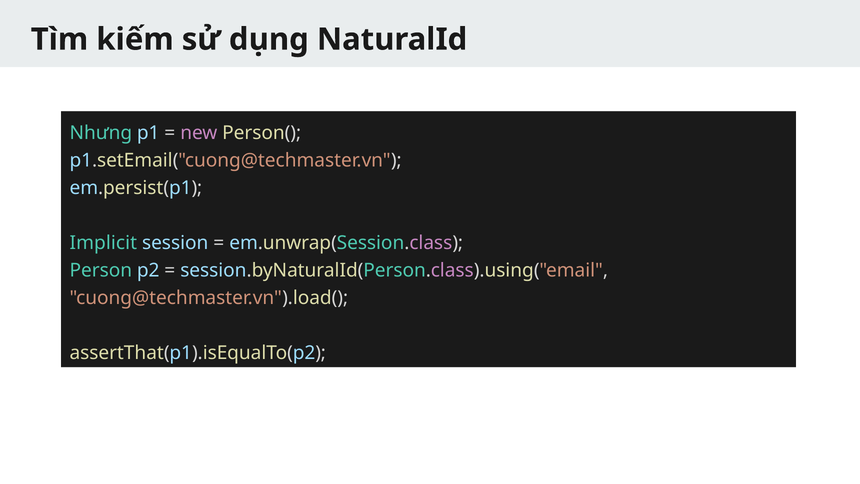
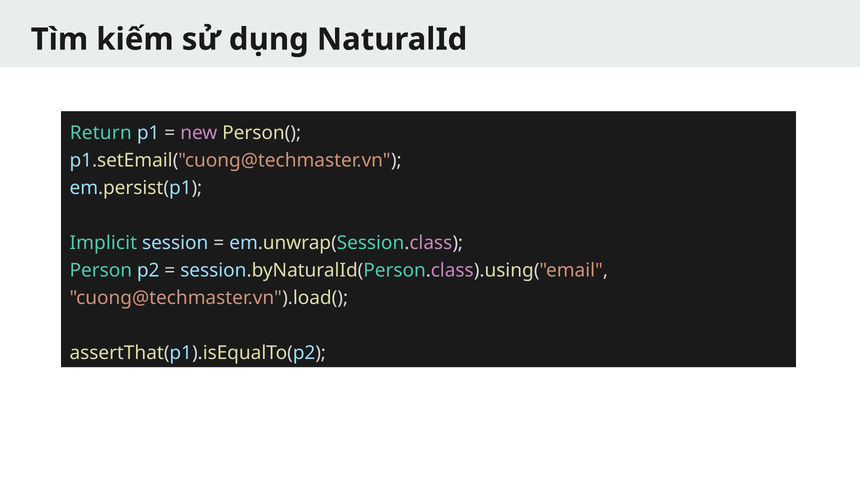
Nhưng: Nhưng -> Return
